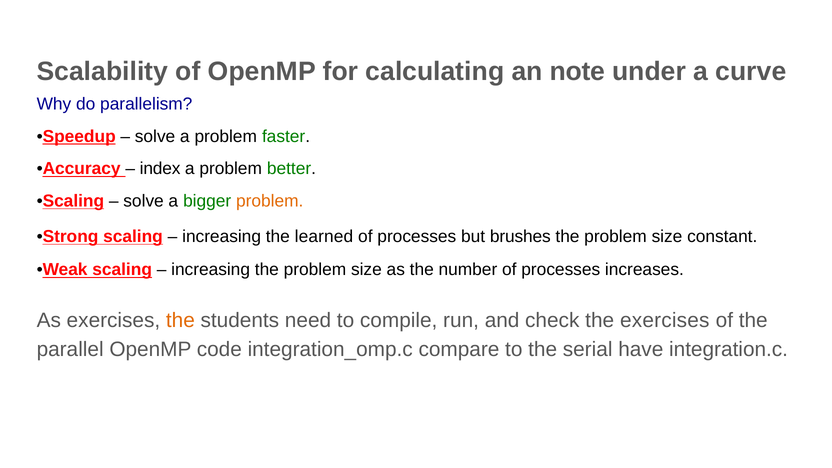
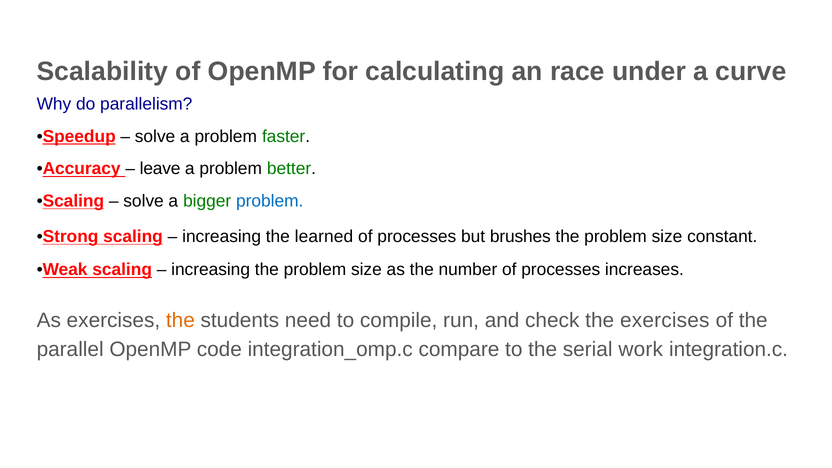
note: note -> race
index: index -> leave
problem at (270, 201) colour: orange -> blue
have: have -> work
